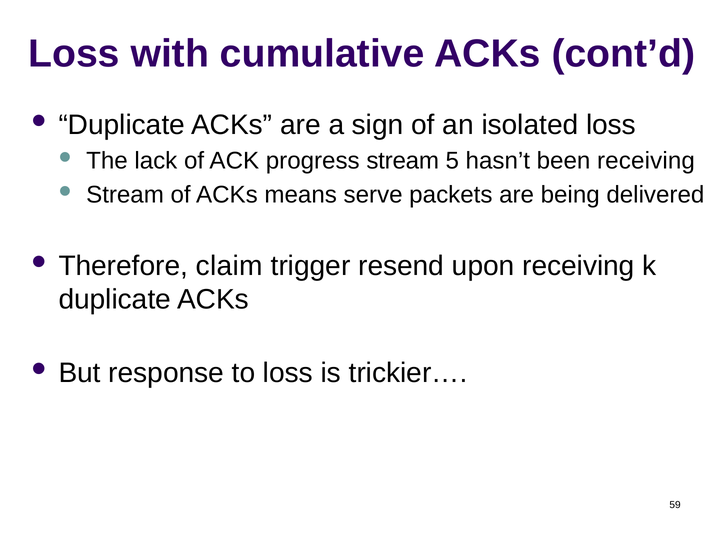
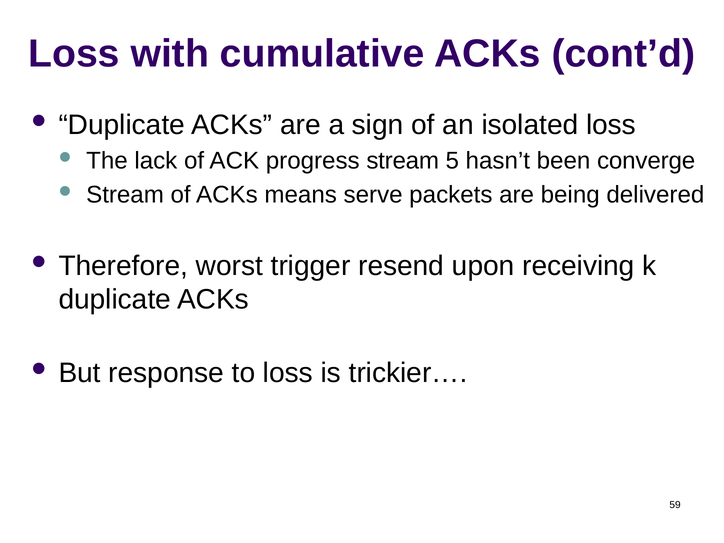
been receiving: receiving -> converge
claim: claim -> worst
